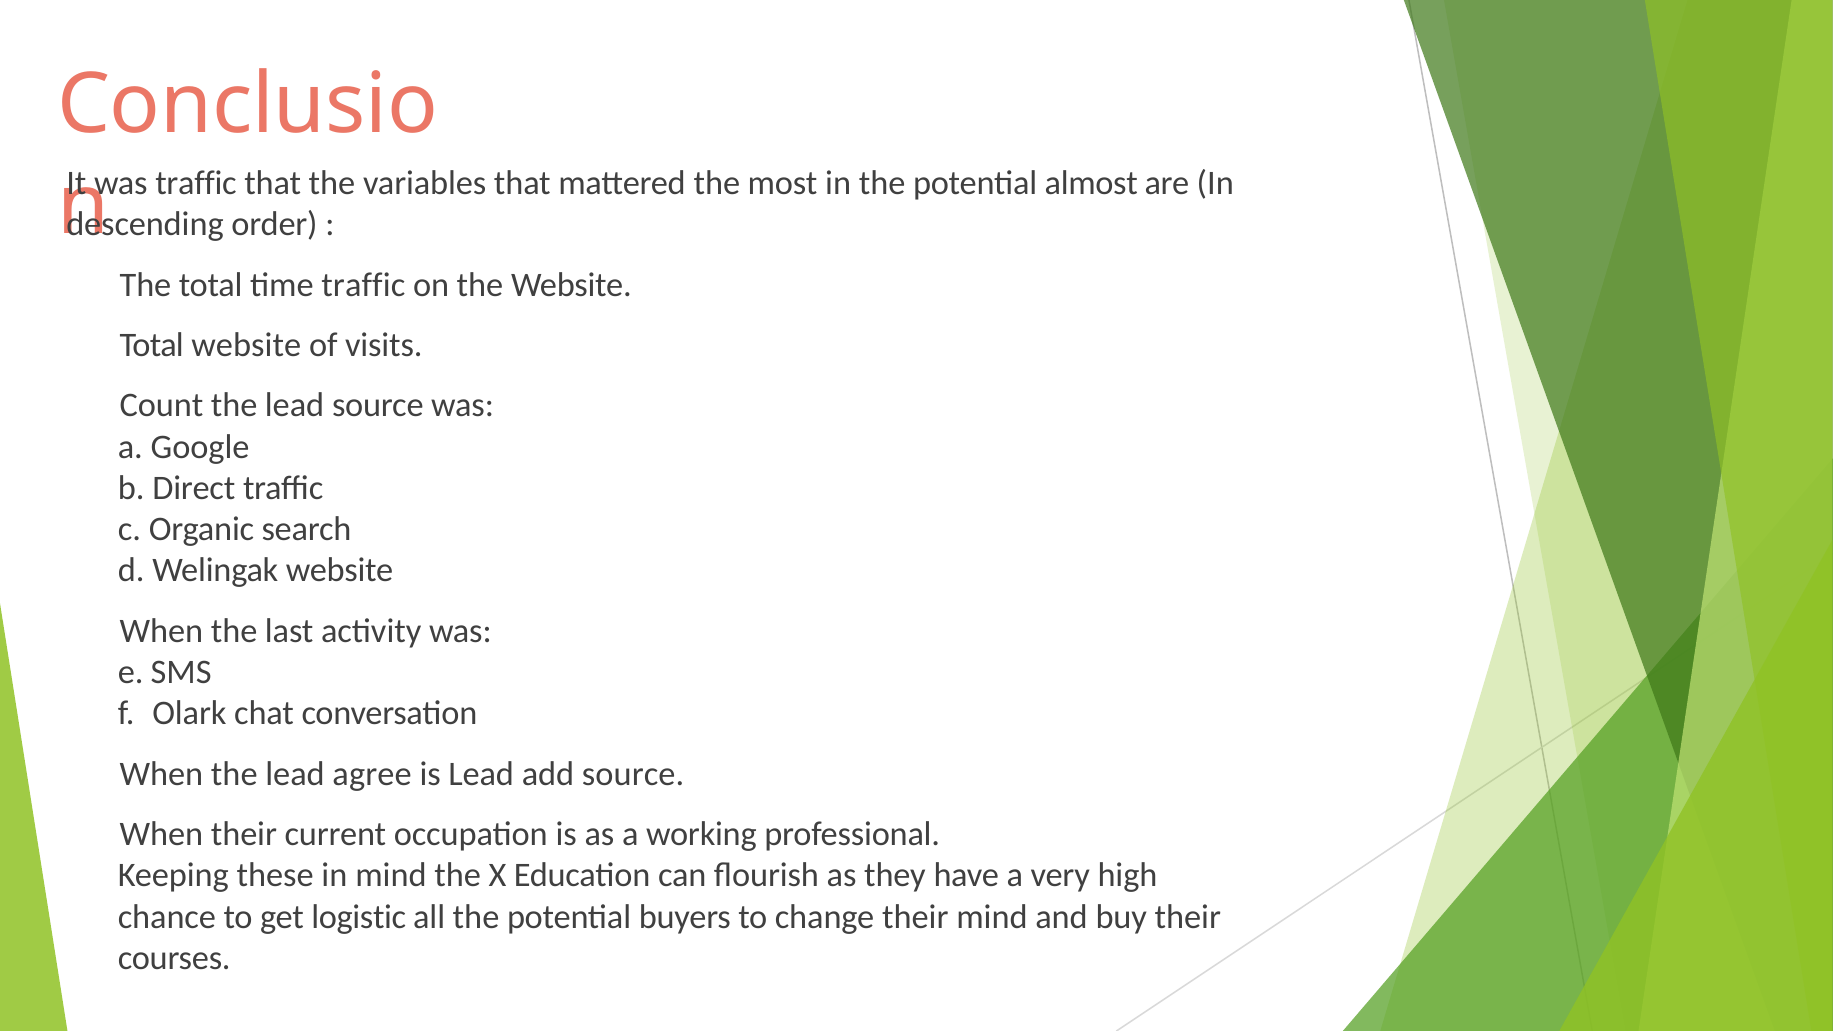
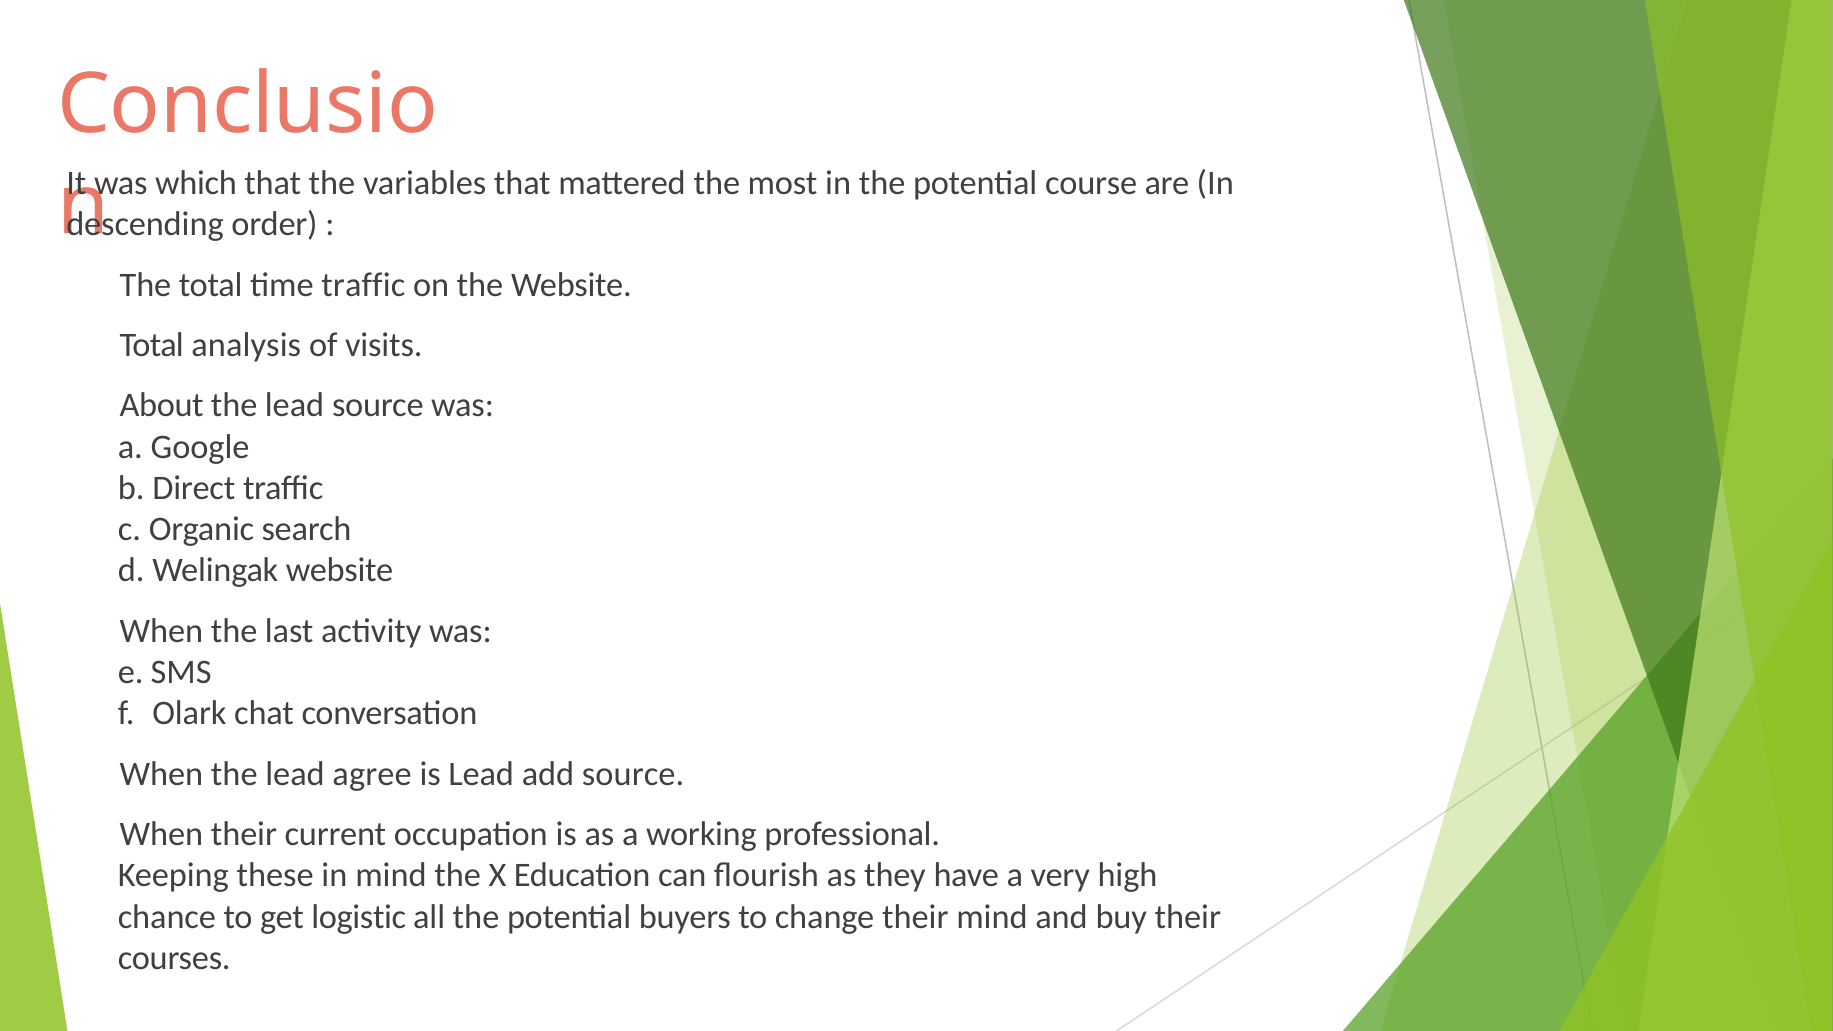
was traffic: traffic -> which
almost: almost -> course
Total website: website -> analysis
Count: Count -> About
